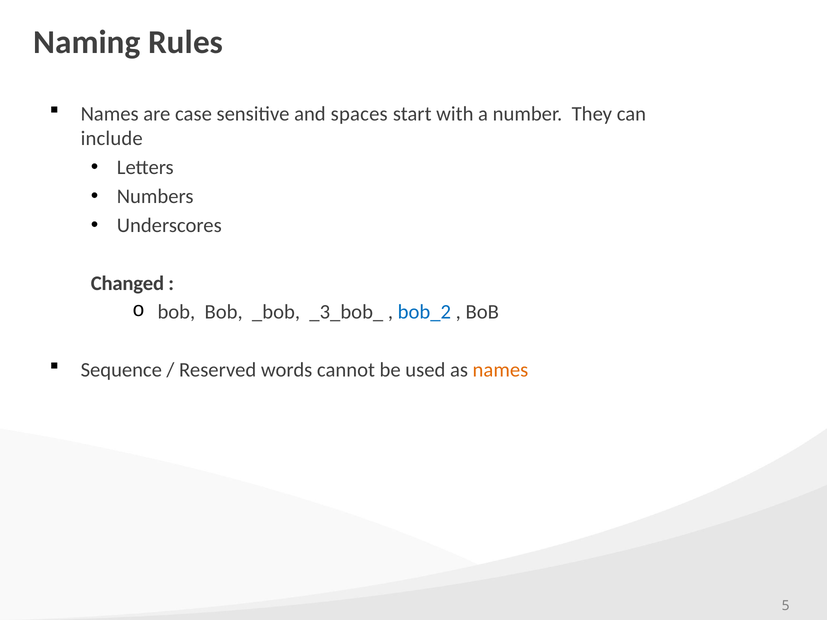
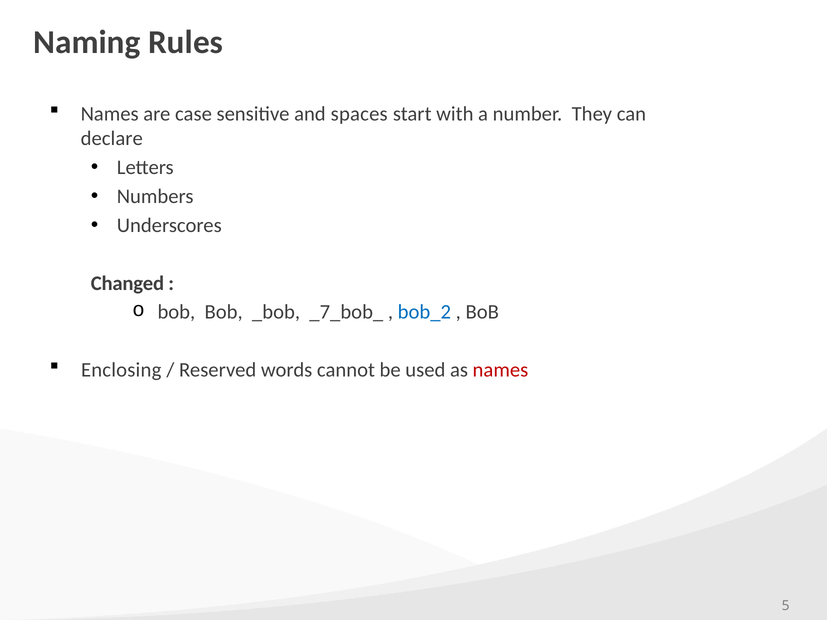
include: include -> declare
_3_bob_: _3_bob_ -> _7_bob_
Sequence: Sequence -> Enclosing
names at (500, 370) colour: orange -> red
